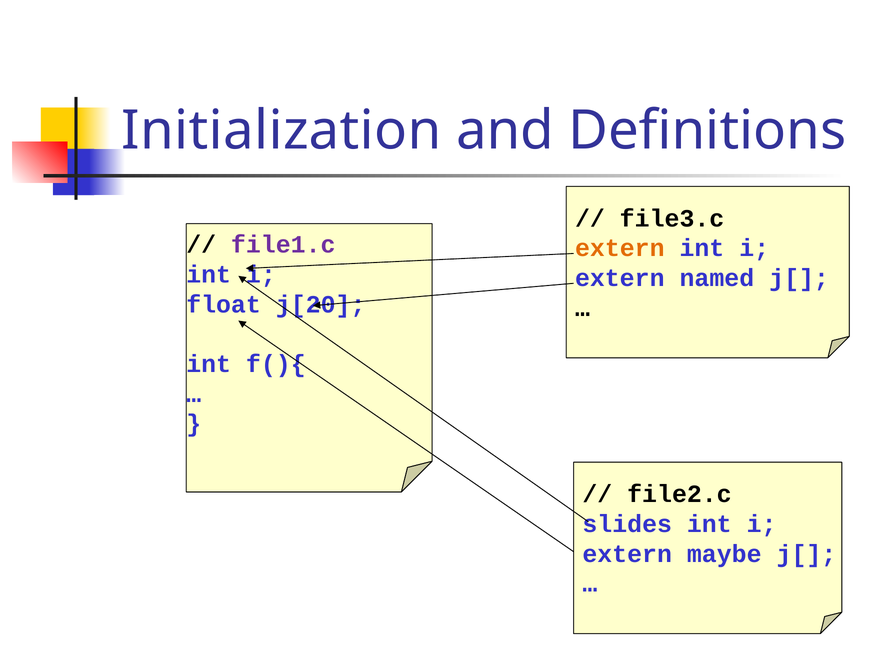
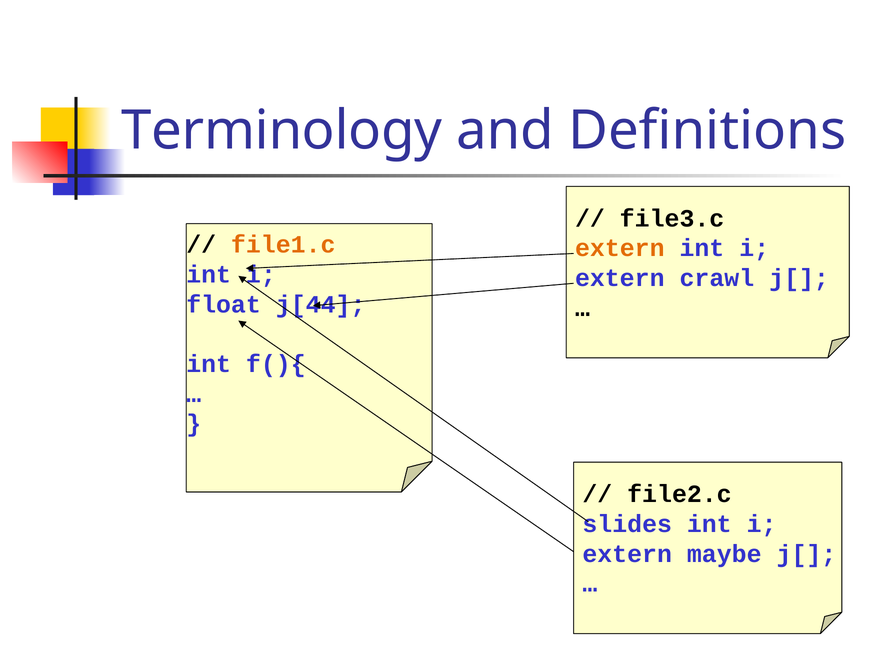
Initialization: Initialization -> Terminology
file1.c colour: purple -> orange
named: named -> crawl
j[20: j[20 -> j[44
